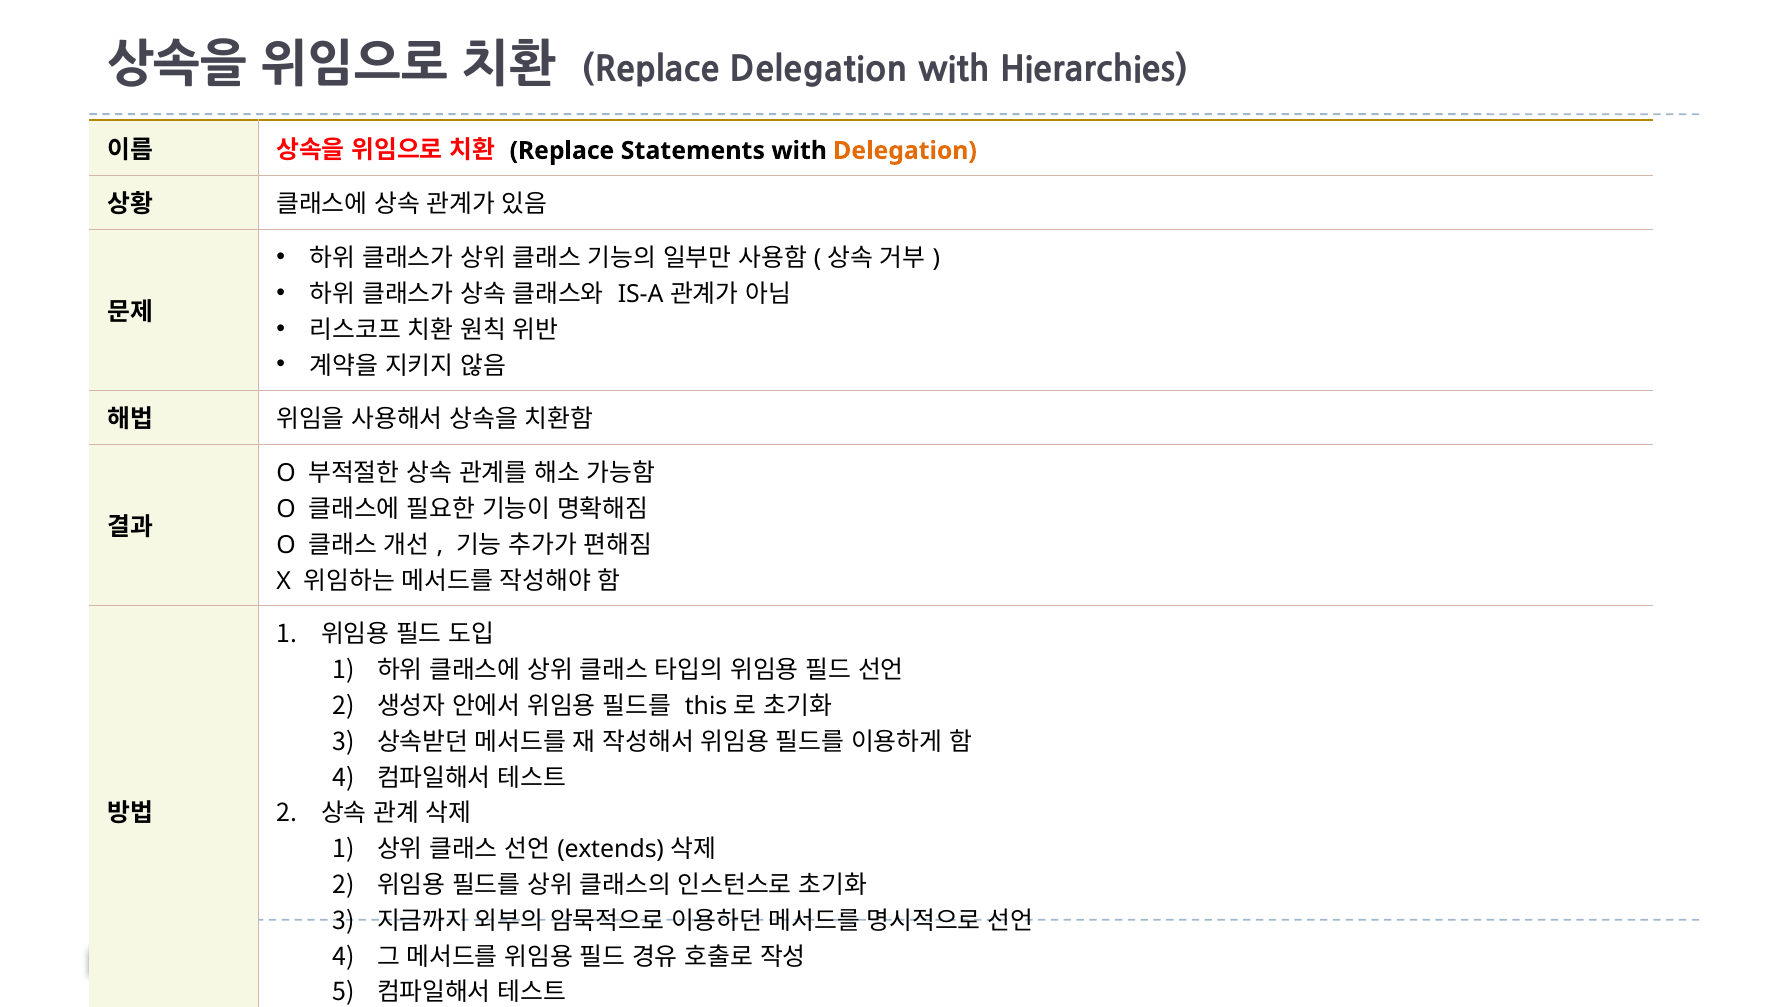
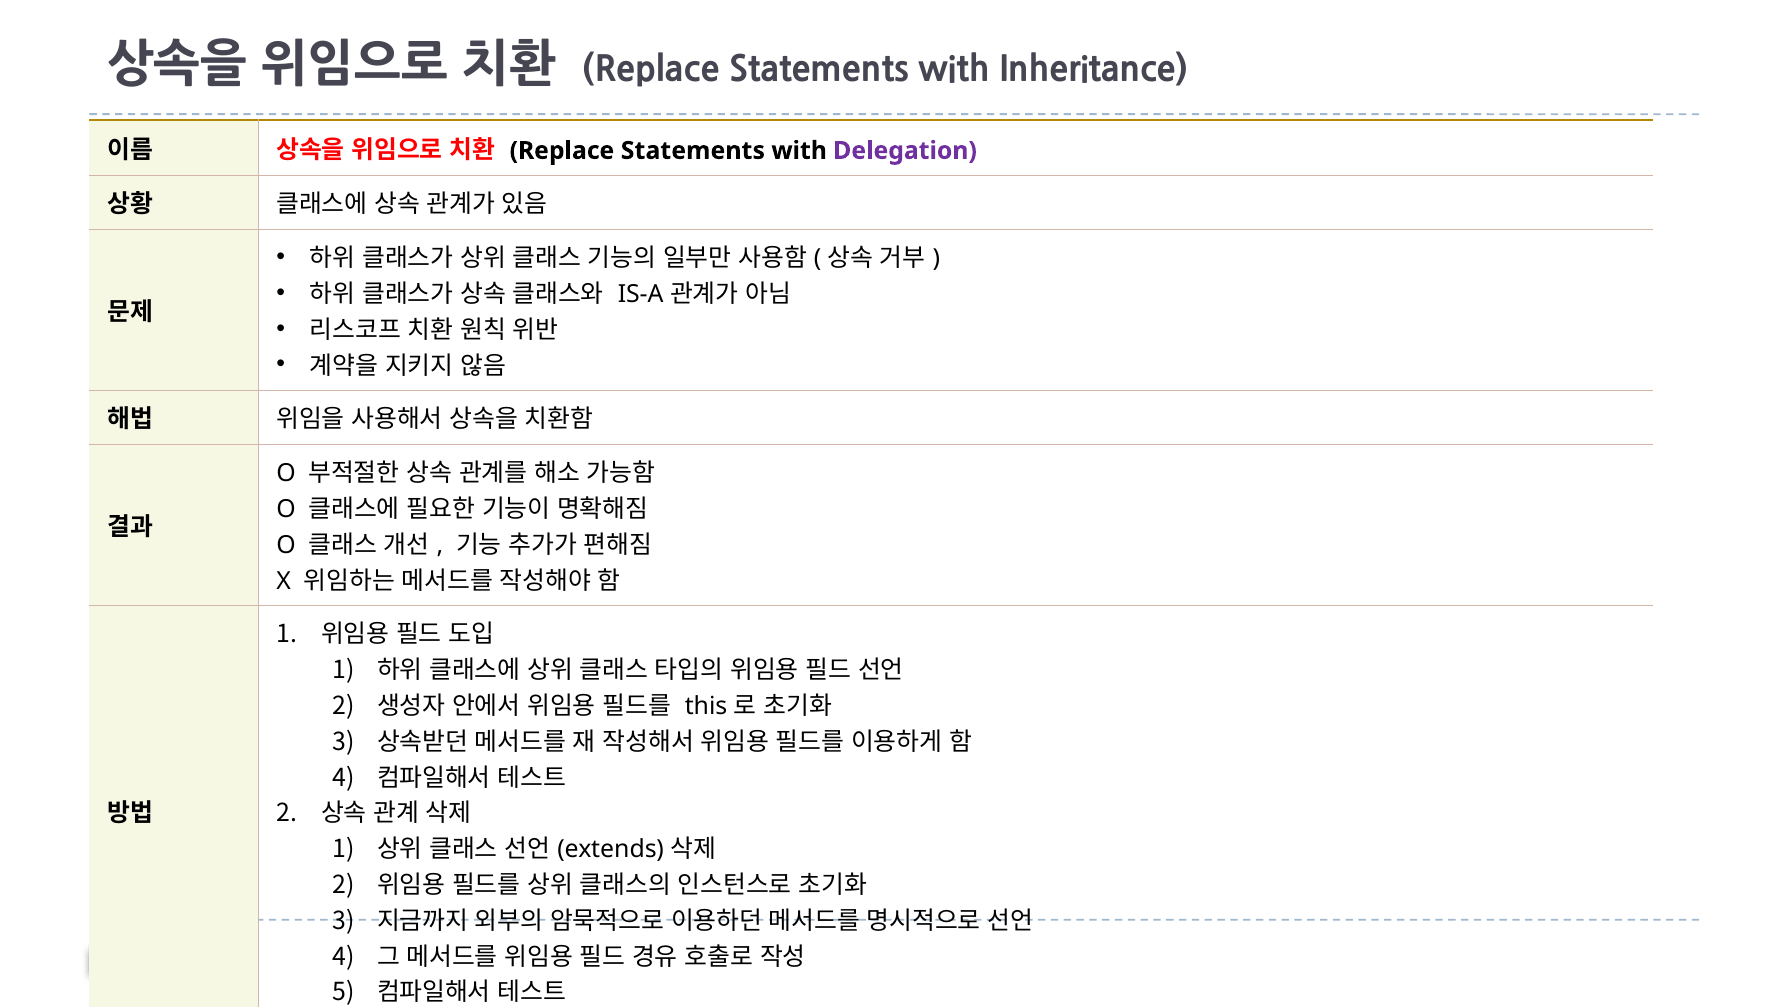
Delegation at (819, 70): Delegation -> Statements
Hierarchies: Hierarchies -> Inheritance
Delegation at (905, 151) colour: orange -> purple
